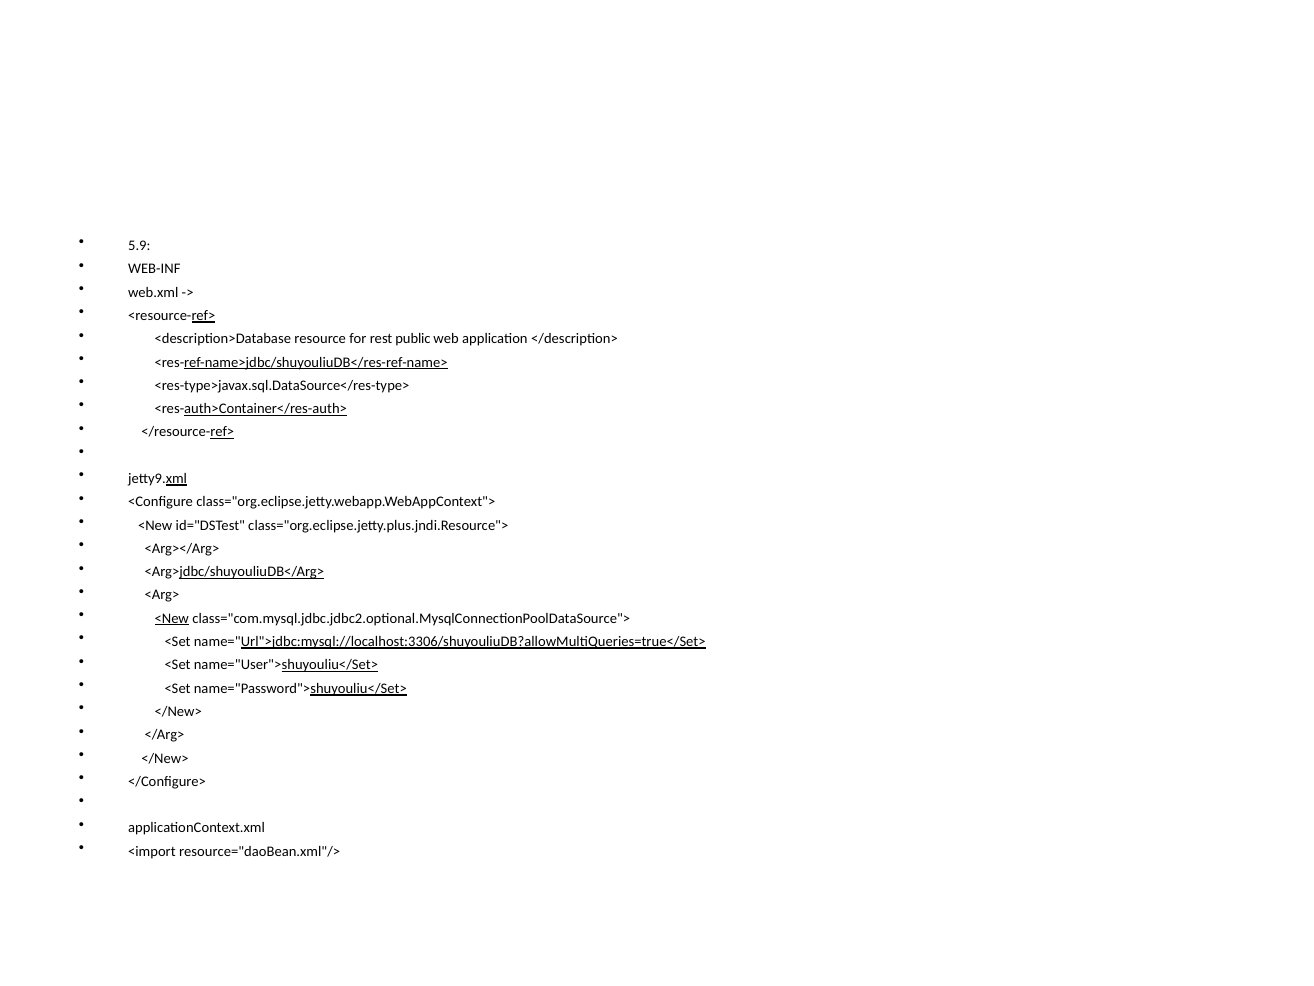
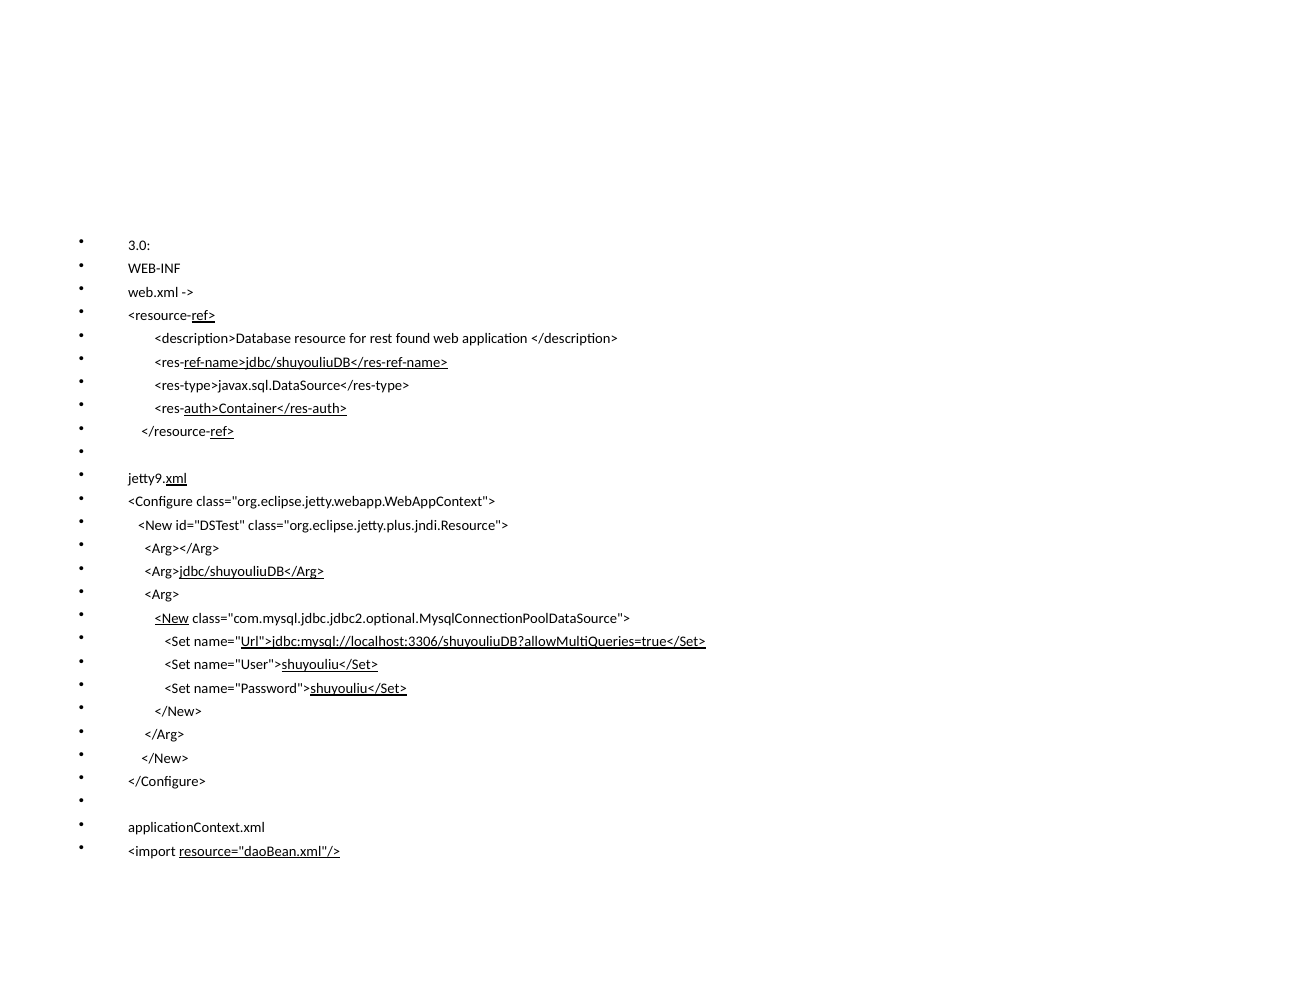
5.9: 5.9 -> 3.0
public: public -> found
resource="daoBean.xml"/> underline: none -> present
